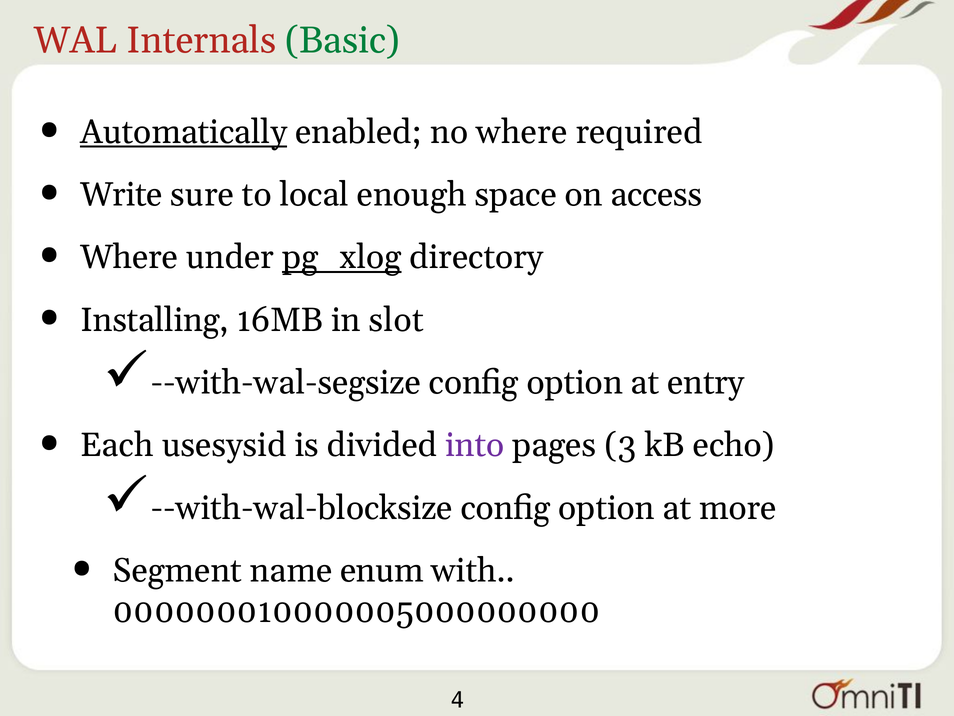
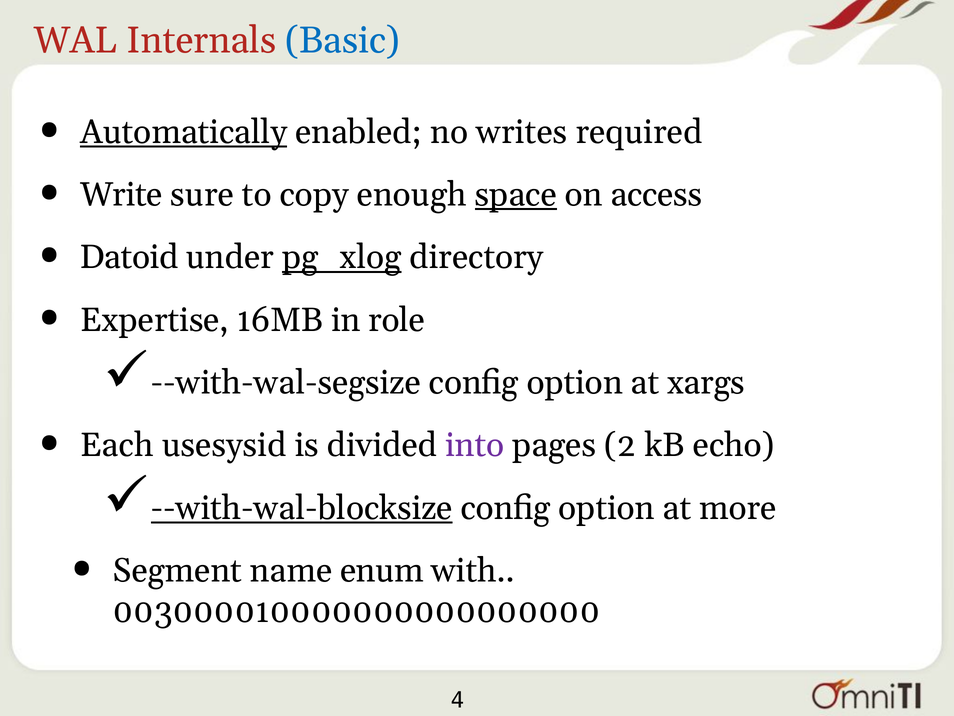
Basic colour: green -> blue
no where: where -> writes
local: local -> copy
space underline: none -> present
Where at (129, 257): Where -> Datoid
Installing: Installing -> Expertise
slot: slot -> role
entry: entry -> xargs
3: 3 -> 2
--with-wal-blocksize underline: none -> present
000000010000005000000000: 000000010000005000000000 -> 003000010000000000000000
